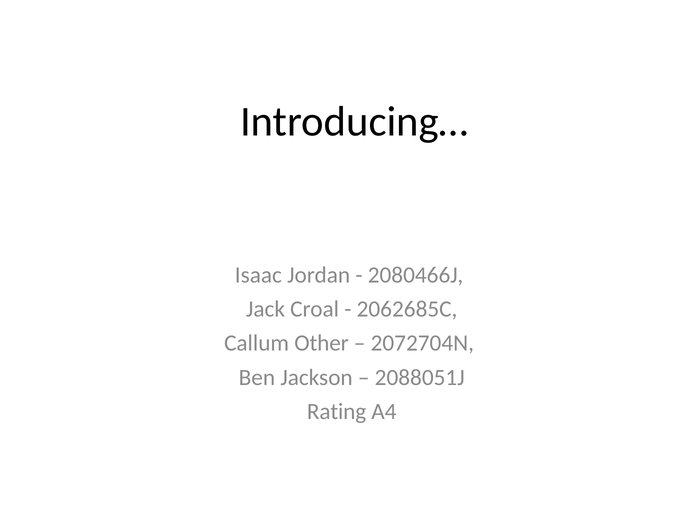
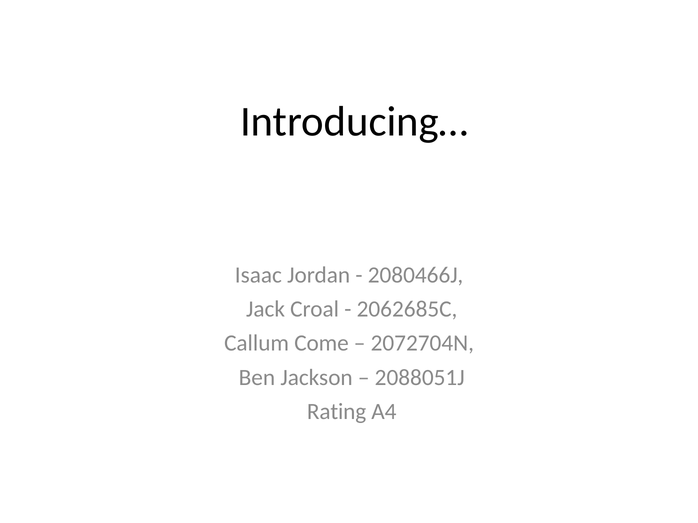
Other: Other -> Come
